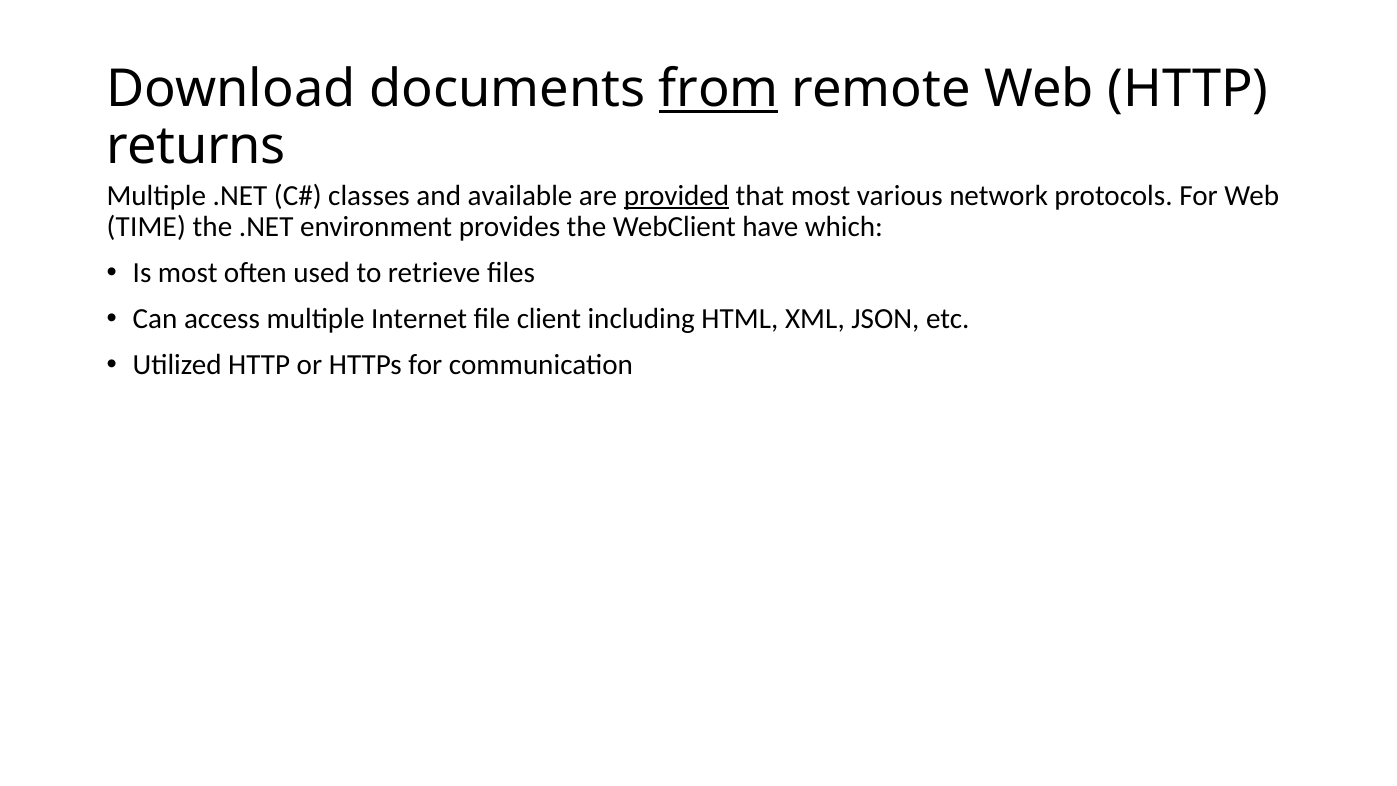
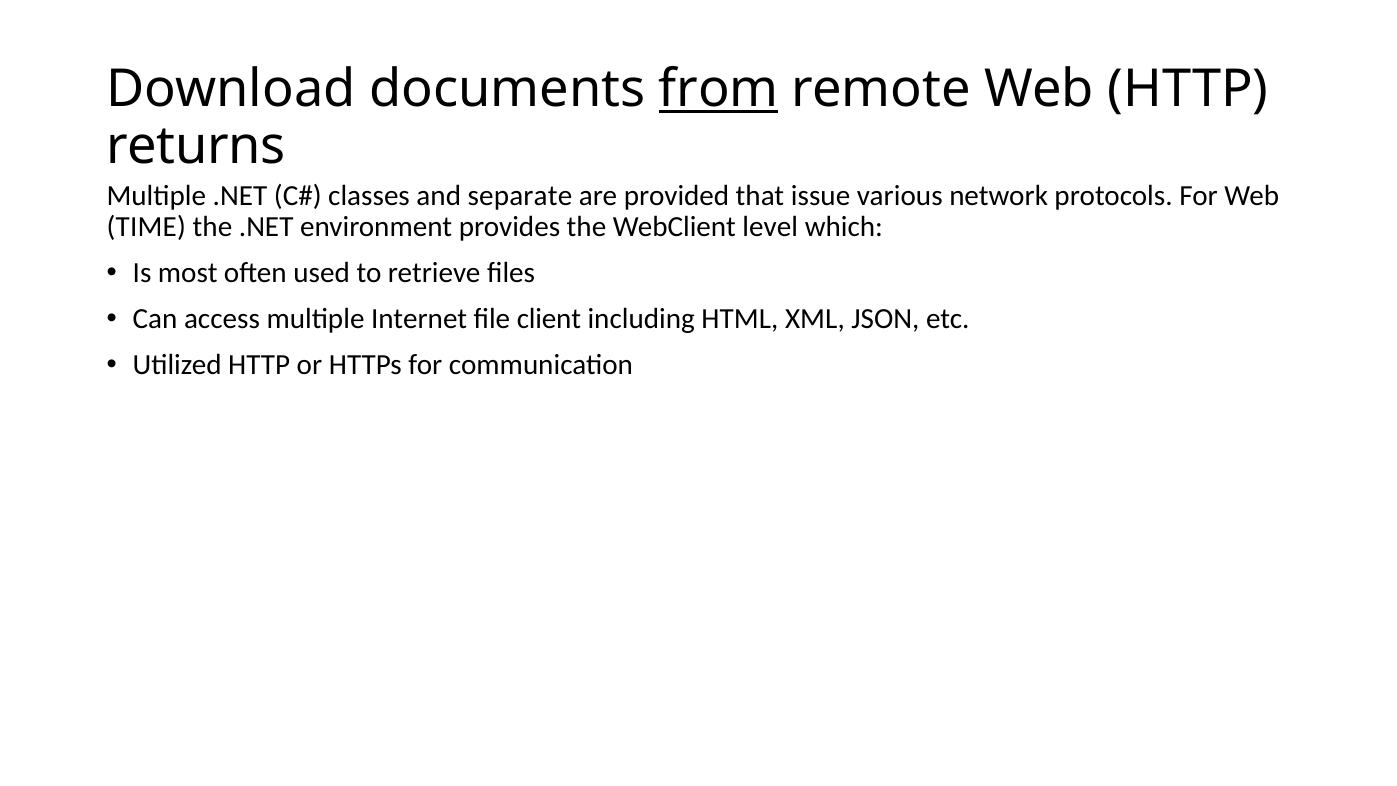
available: available -> separate
provided underline: present -> none
that most: most -> issue
have: have -> level
